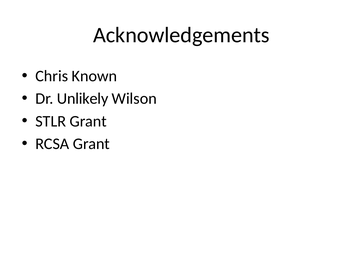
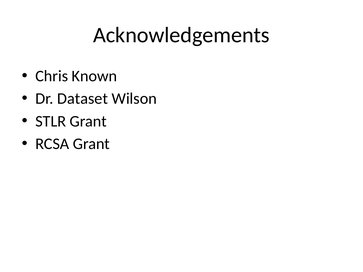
Unlikely: Unlikely -> Dataset
